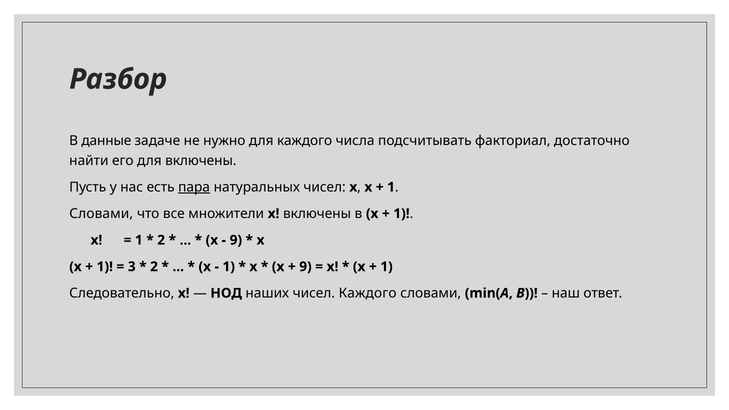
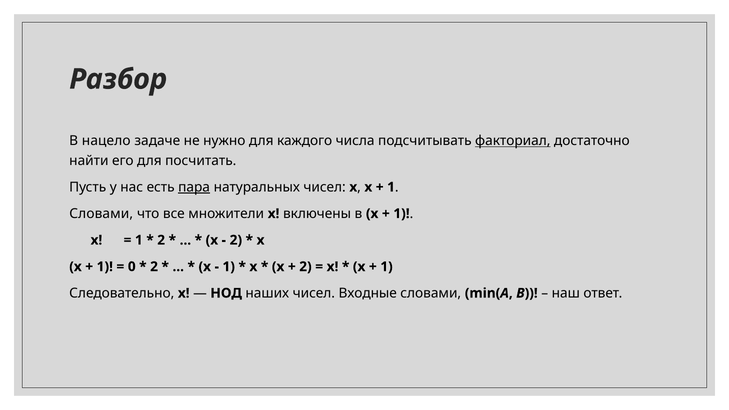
данные: данные -> нацело
факториал underline: none -> present
для включены: включены -> посчитать
9 at (236, 240): 9 -> 2
3: 3 -> 0
9 at (305, 267): 9 -> 2
чисел Каждого: Каждого -> Входные
